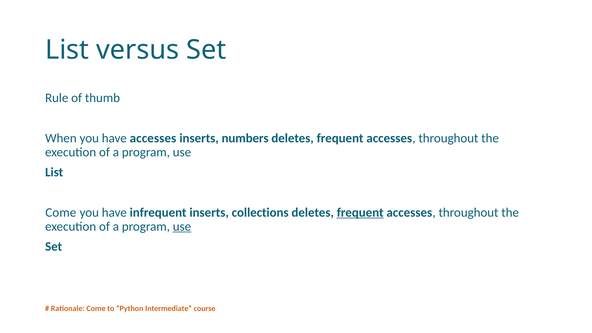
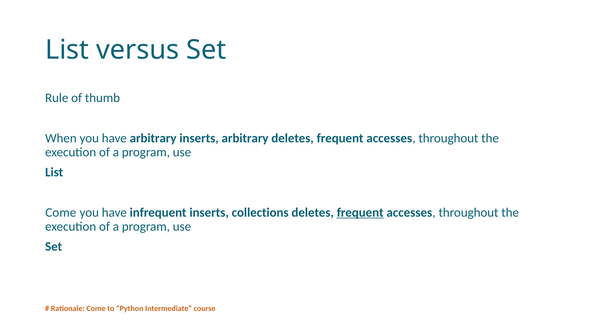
have accesses: accesses -> arbitrary
inserts numbers: numbers -> arbitrary
use at (182, 227) underline: present -> none
